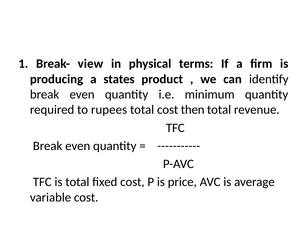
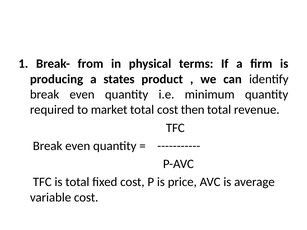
view: view -> from
rupees: rupees -> market
